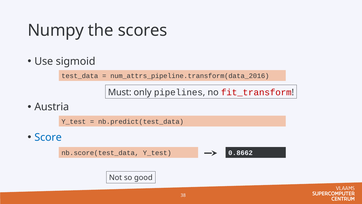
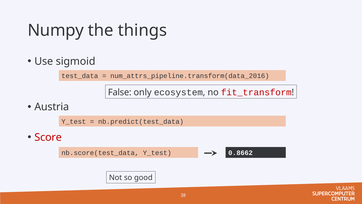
scores: scores -> things
Must: Must -> False
pipelines: pipelines -> ecosystem
Score colour: blue -> red
